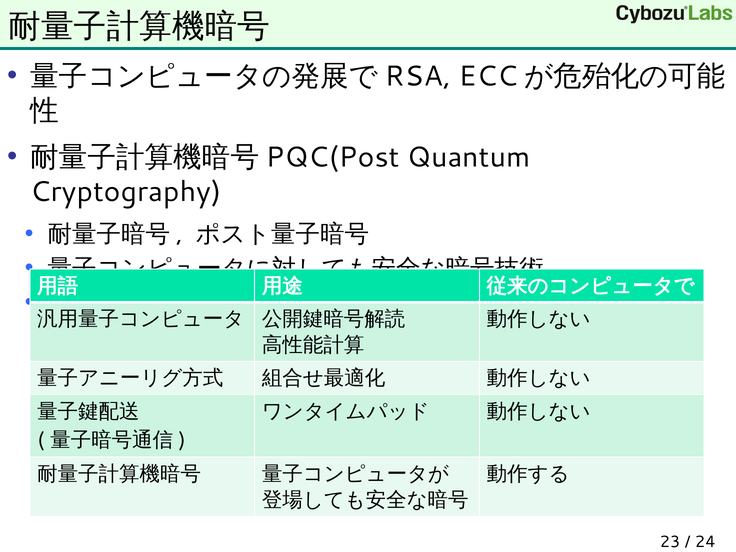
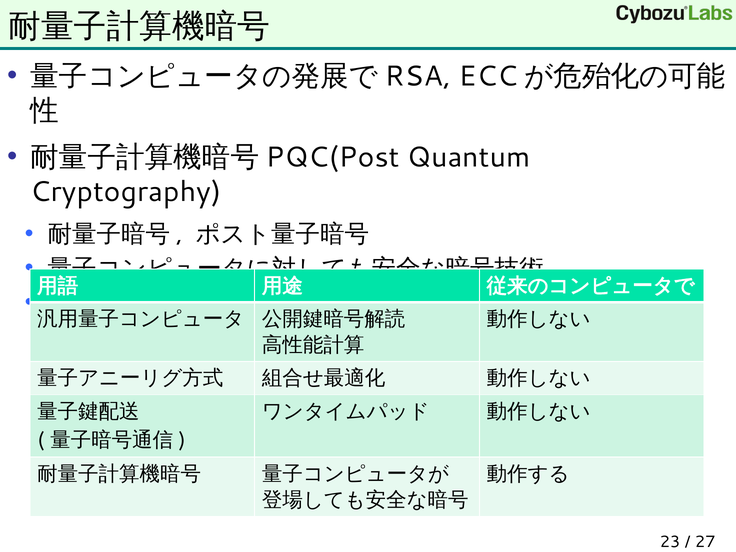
24: 24 -> 27
